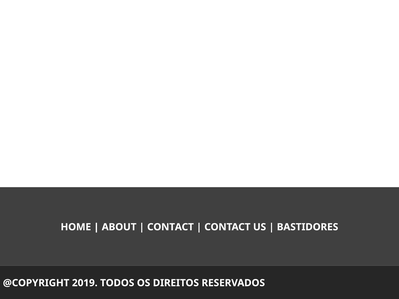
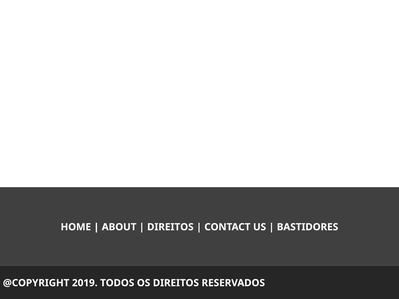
CONTACT at (170, 227): CONTACT -> DIREITOS
